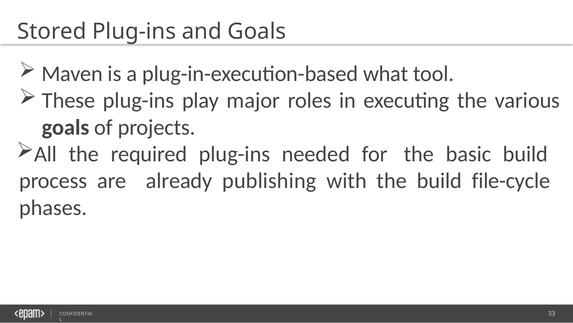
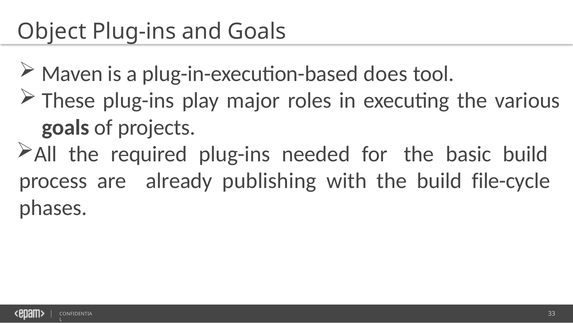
Stored: Stored -> Object
what: what -> does
